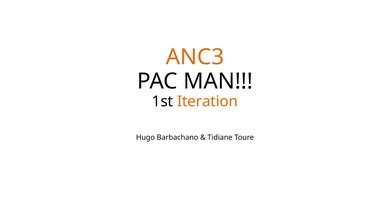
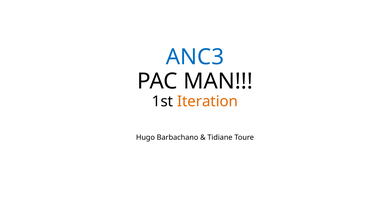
ANC3 colour: orange -> blue
